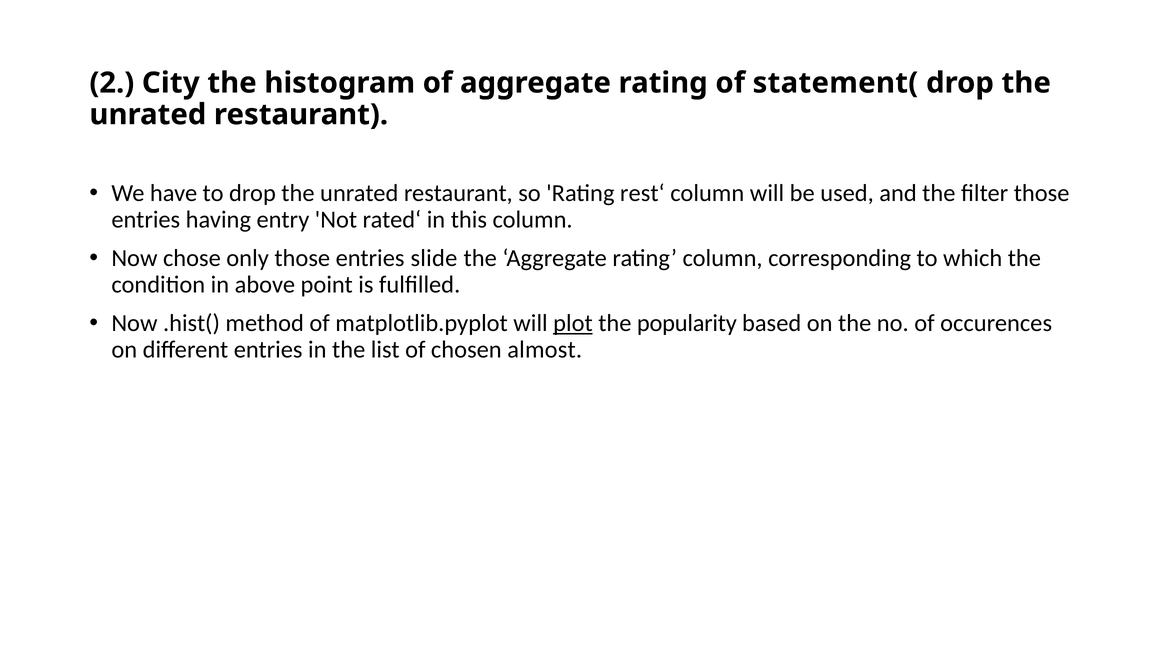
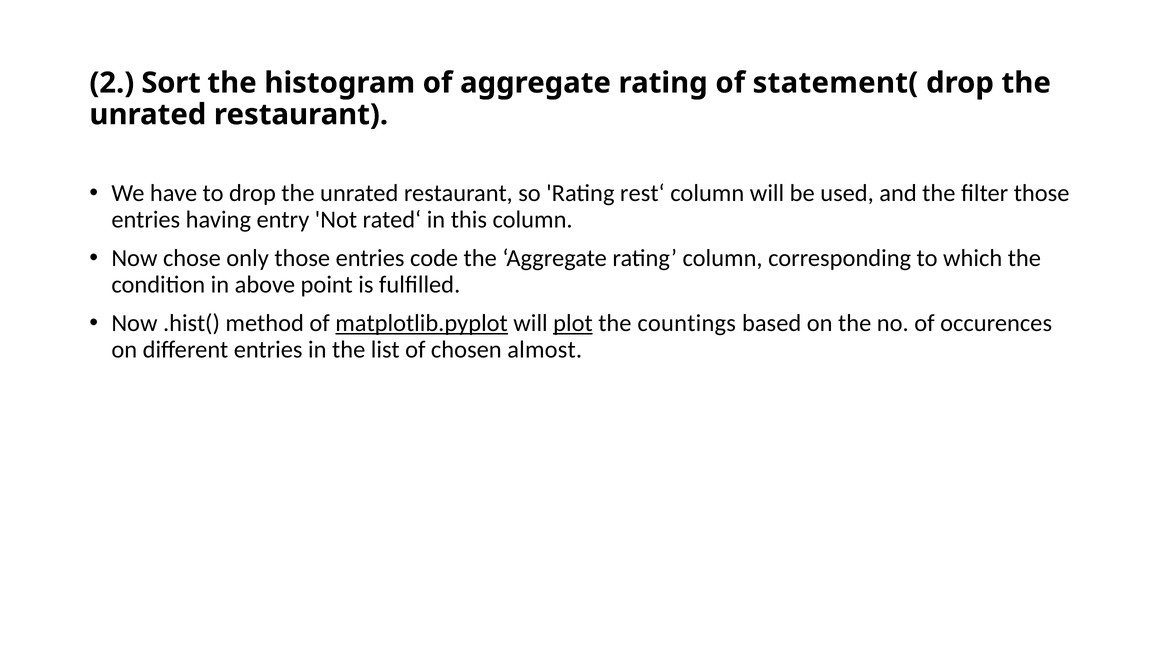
City: City -> Sort
slide: slide -> code
matplotlib.pyplot underline: none -> present
popularity: popularity -> countings
